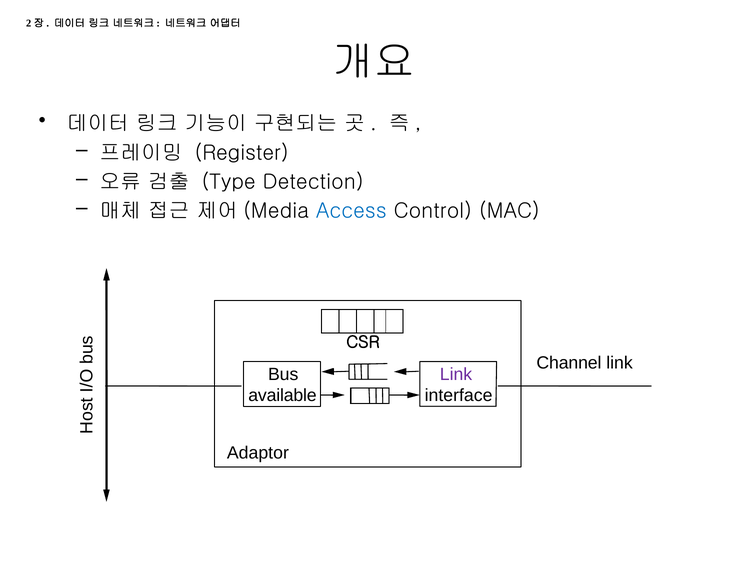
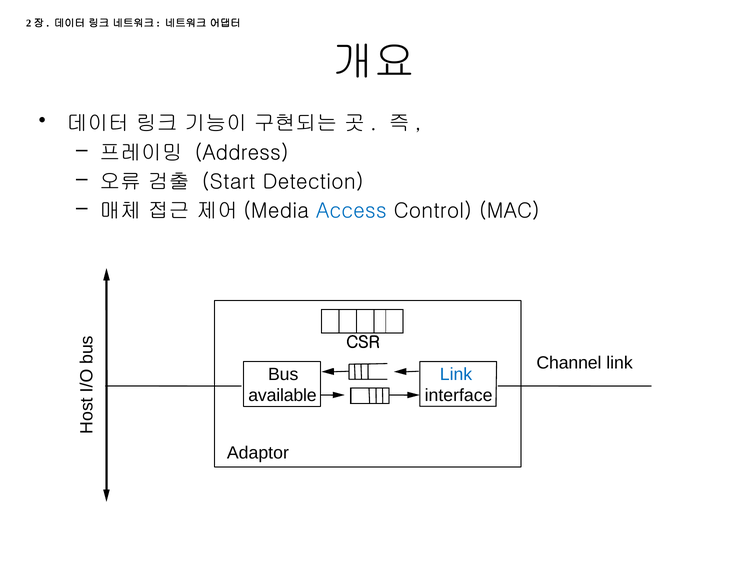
Register: Register -> Address
Type: Type -> Start
Link at (456, 374) colour: purple -> blue
